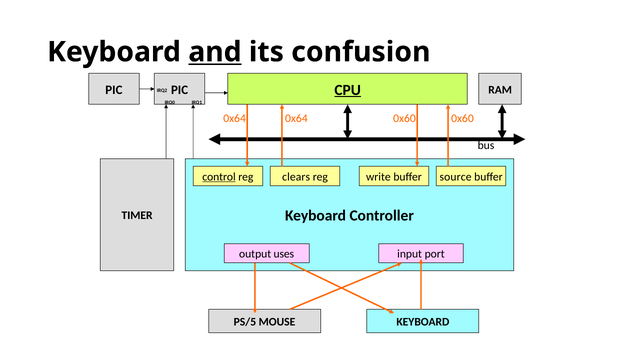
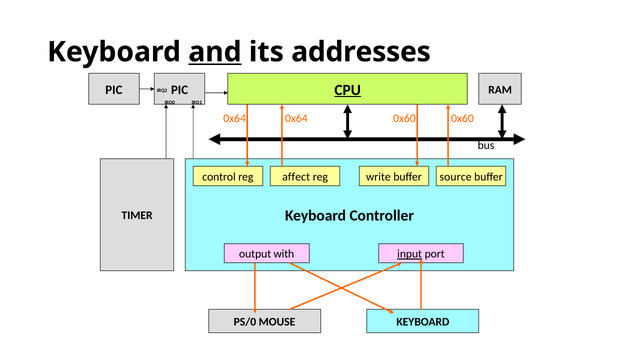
confusion: confusion -> addresses
control underline: present -> none
clears: clears -> affect
uses: uses -> with
input underline: none -> present
PS/5: PS/5 -> PS/0
